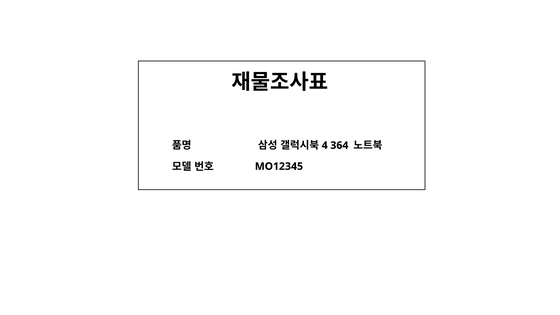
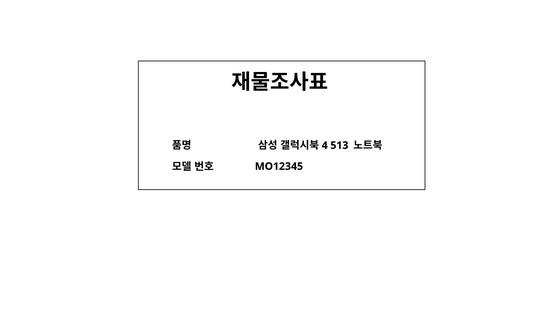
364: 364 -> 513
